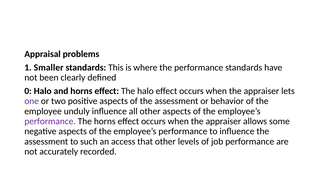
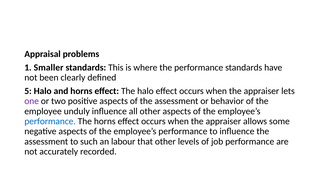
0: 0 -> 5
performance at (50, 121) colour: purple -> blue
access: access -> labour
